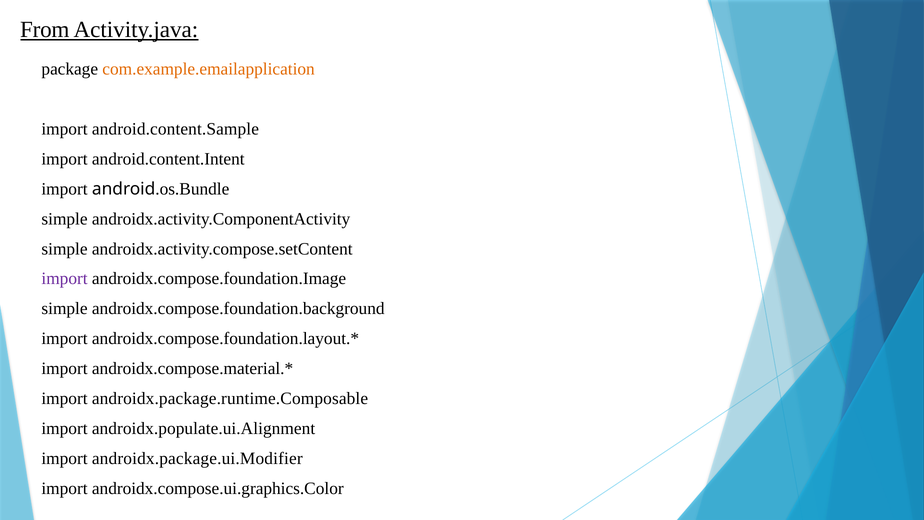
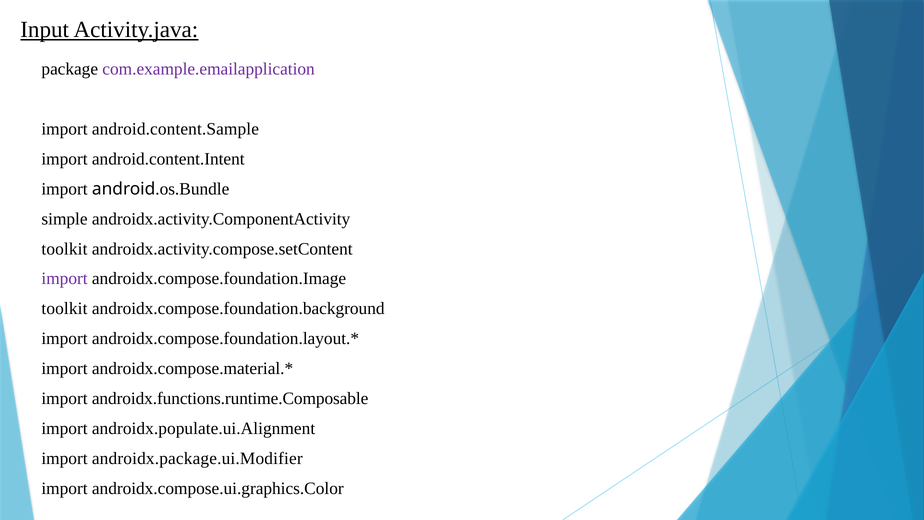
From: From -> Input
com.example.emailapplication colour: orange -> purple
simple at (65, 249): simple -> toolkit
simple at (65, 309): simple -> toolkit
androidx.package.runtime.Composable: androidx.package.runtime.Composable -> androidx.functions.runtime.Composable
